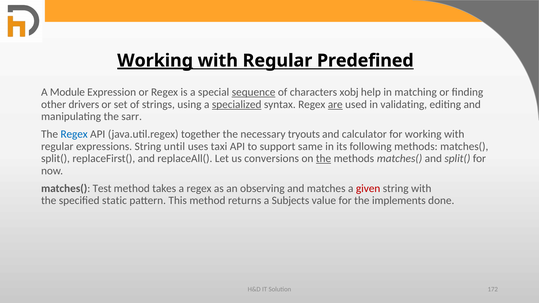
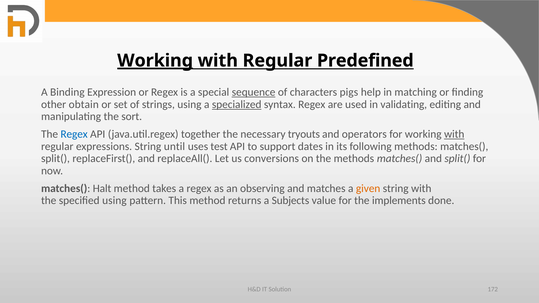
Module: Module -> Binding
xobj: xobj -> pigs
drivers: drivers -> obtain
are underline: present -> none
sarr: sarr -> sort
calculator: calculator -> operators
with at (454, 134) underline: none -> present
taxi: taxi -> test
same: same -> dates
the at (323, 159) underline: present -> none
Test: Test -> Halt
given colour: red -> orange
specified static: static -> using
